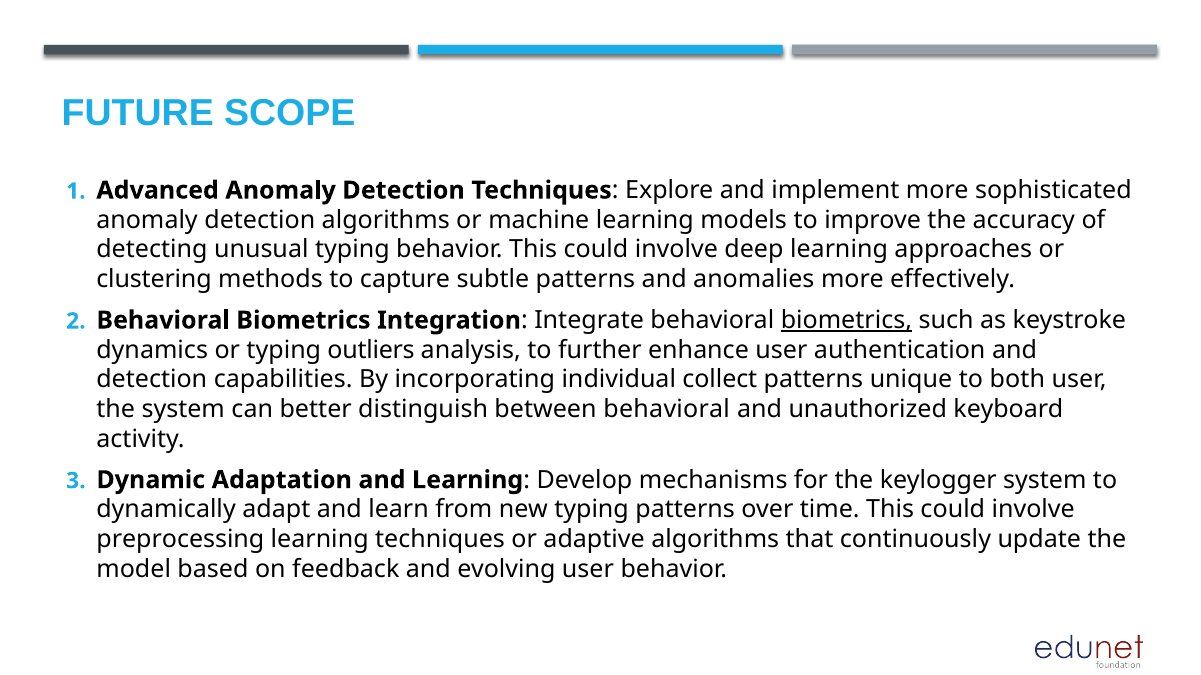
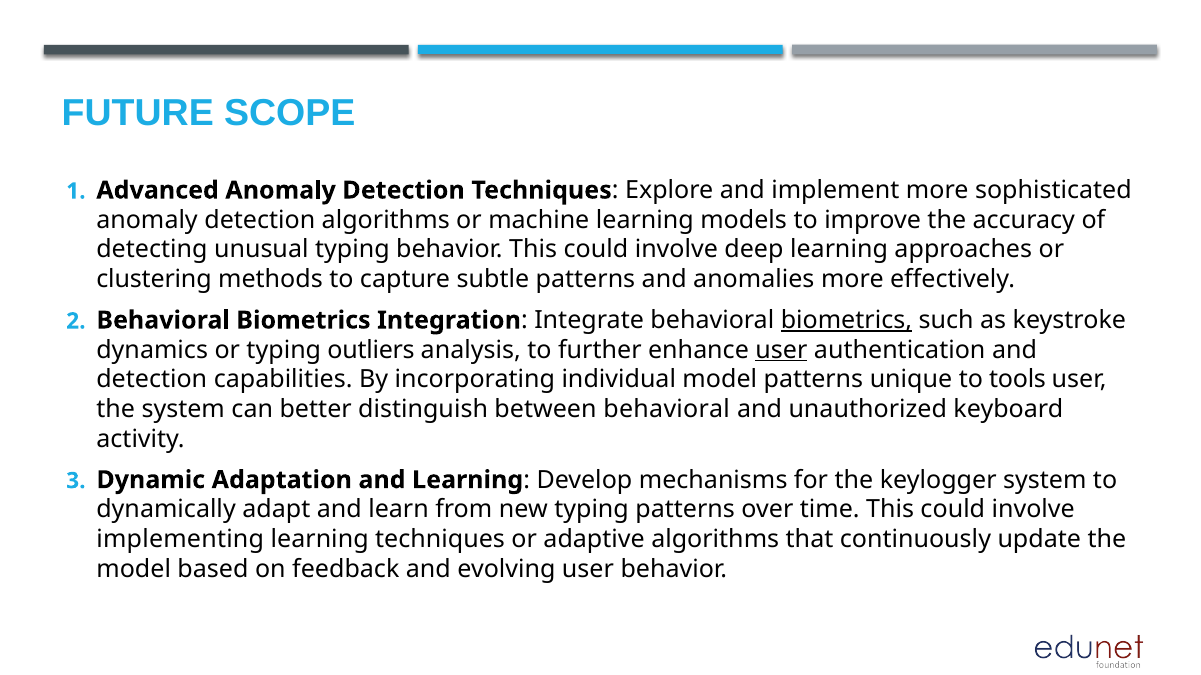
user at (781, 350) underline: none -> present
individual collect: collect -> model
both: both -> tools
preprocessing: preprocessing -> implementing
